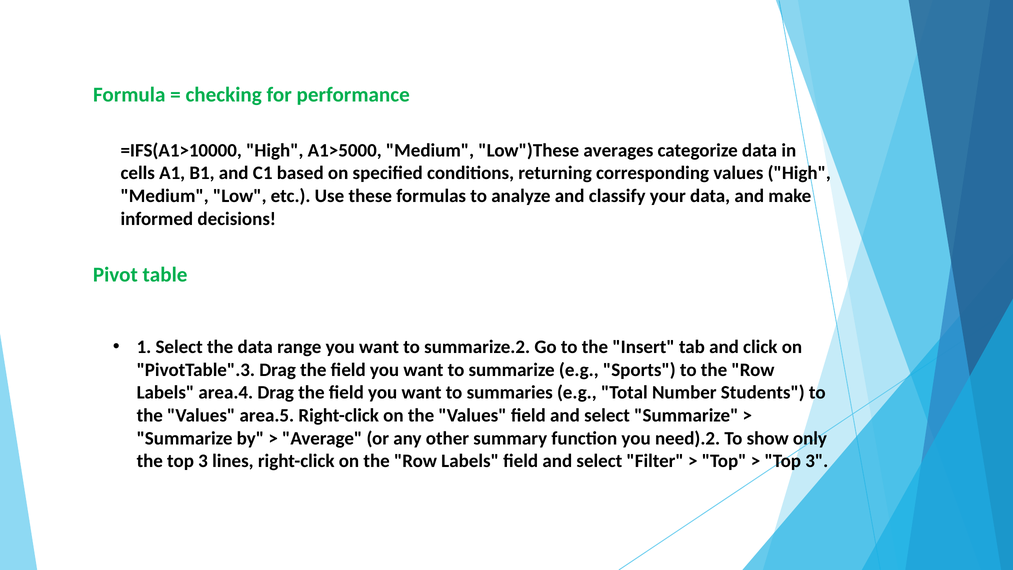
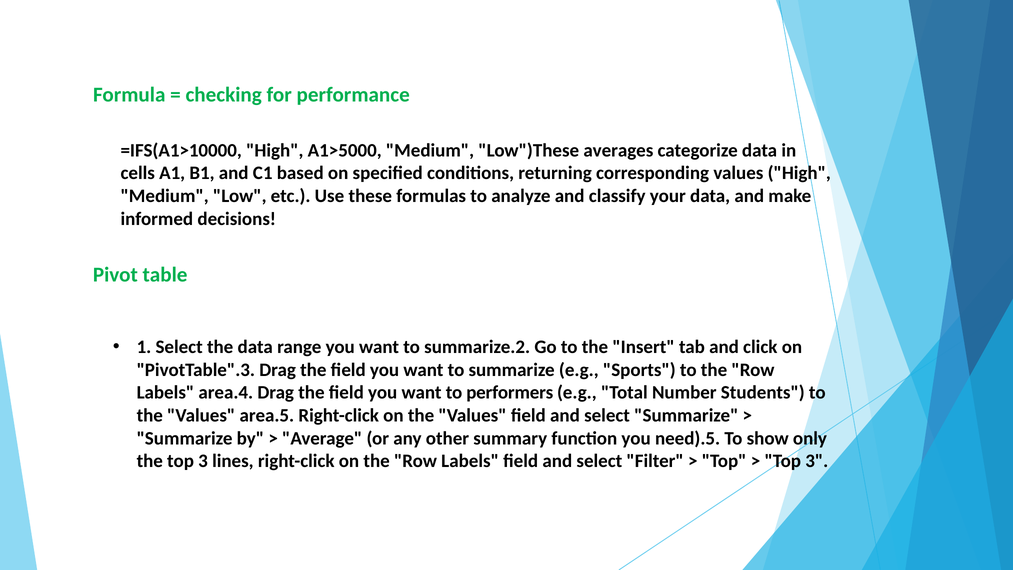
summaries: summaries -> performers
need).2: need).2 -> need).5
